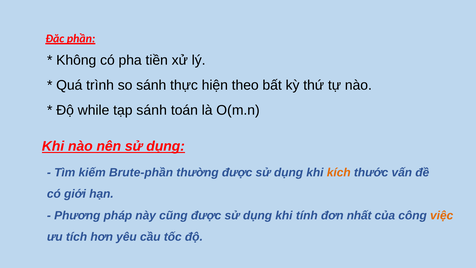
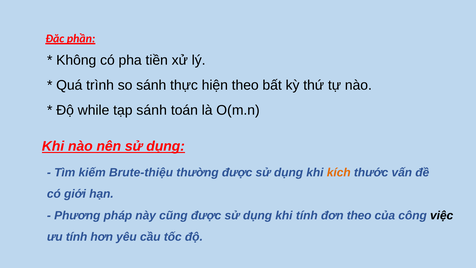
Brute-phần: Brute-phần -> Brute-thiệu
đơn nhất: nhất -> theo
việc colour: orange -> black
ưu tích: tích -> tính
